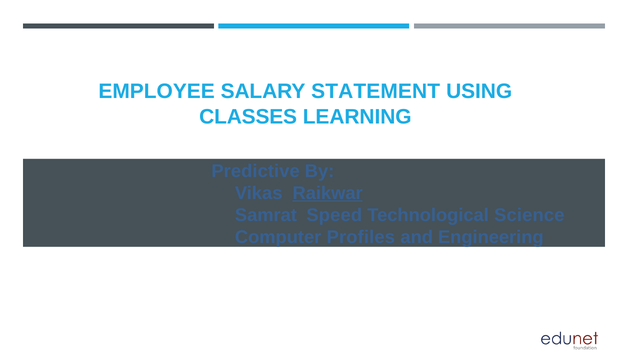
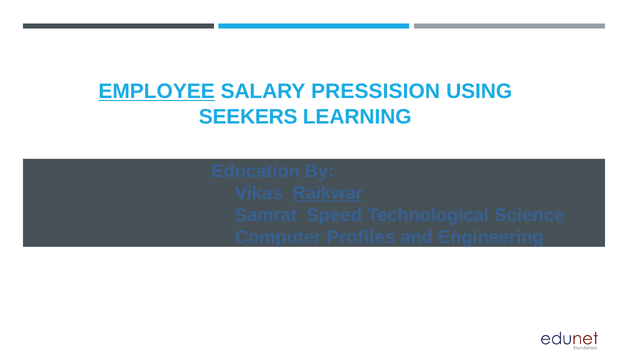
EMPLOYEE underline: none -> present
STATEMENT: STATEMENT -> PRESSISION
CLASSES: CLASSES -> SEEKERS
Predictive: Predictive -> Education
